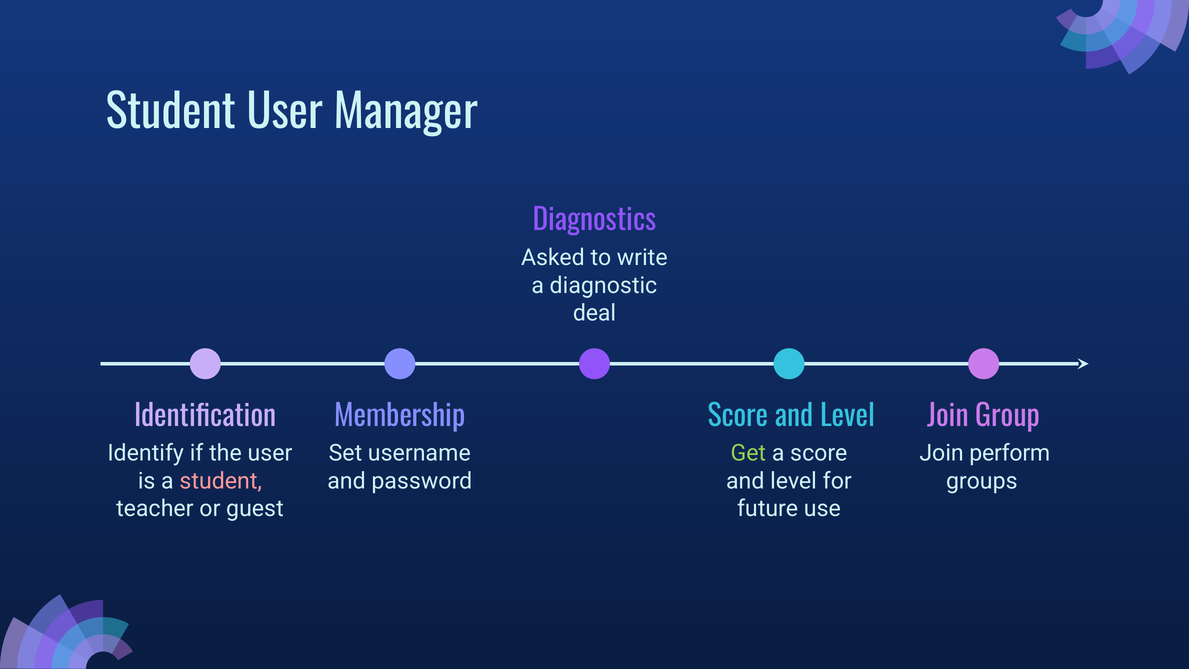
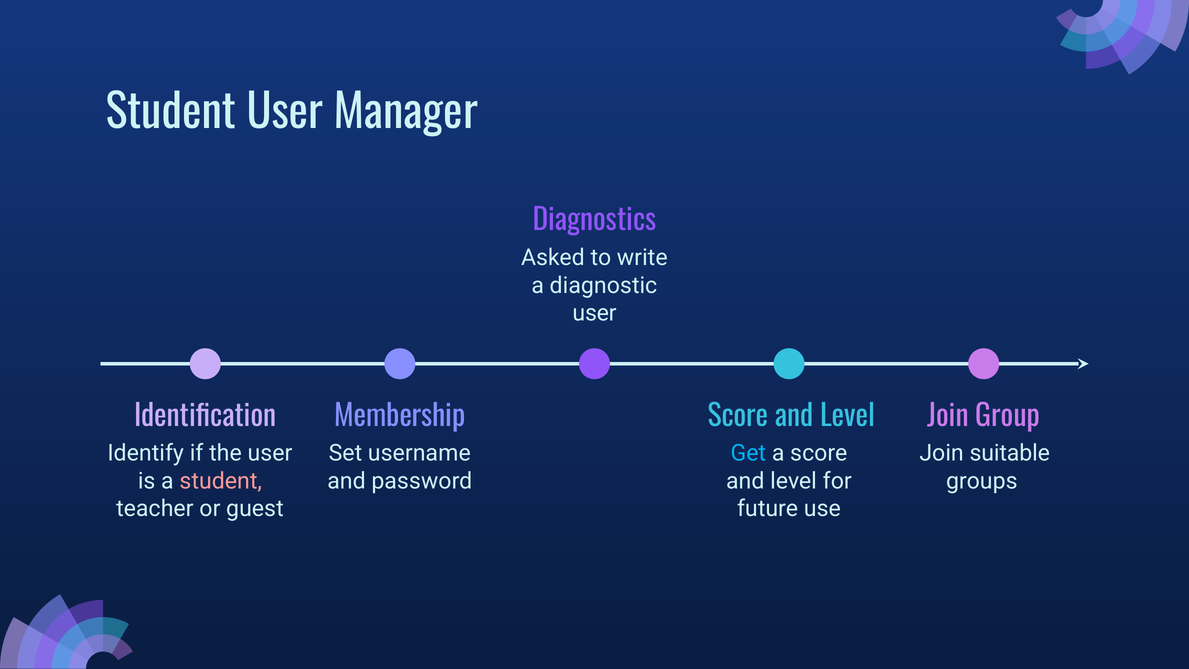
deal at (594, 313): deal -> user
Get colour: light green -> light blue
perform: perform -> suitable
